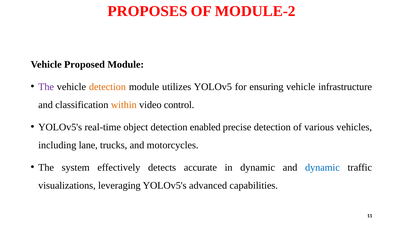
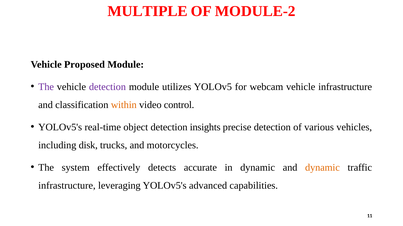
PROPOSES: PROPOSES -> MULTIPLE
detection at (107, 87) colour: orange -> purple
ensuring: ensuring -> webcam
enabled: enabled -> insights
lane: lane -> disk
dynamic at (322, 168) colour: blue -> orange
visualizations at (67, 186): visualizations -> infrastructure
